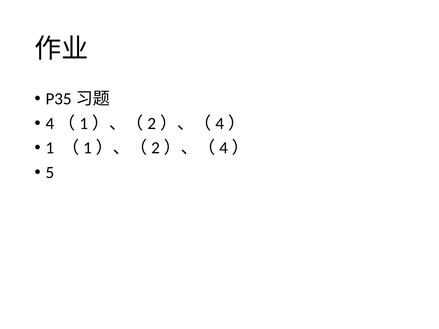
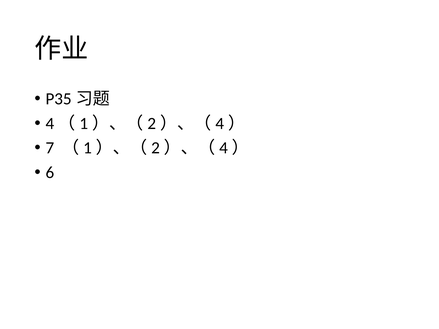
1: 1 -> 7
5: 5 -> 6
